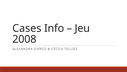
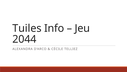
Cases: Cases -> Tuiles
2008: 2008 -> 2044
